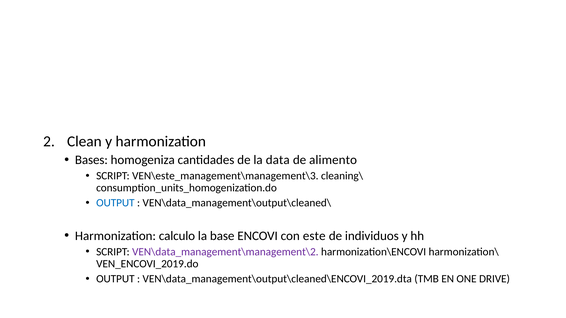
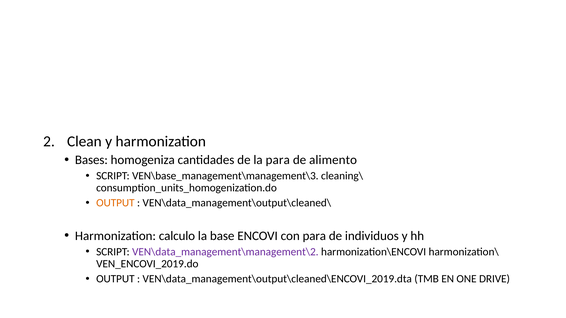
la data: data -> para
VEN\este_management\management\3: VEN\este_management\management\3 -> VEN\base_management\management\3
OUTPUT at (115, 203) colour: blue -> orange
con este: este -> para
